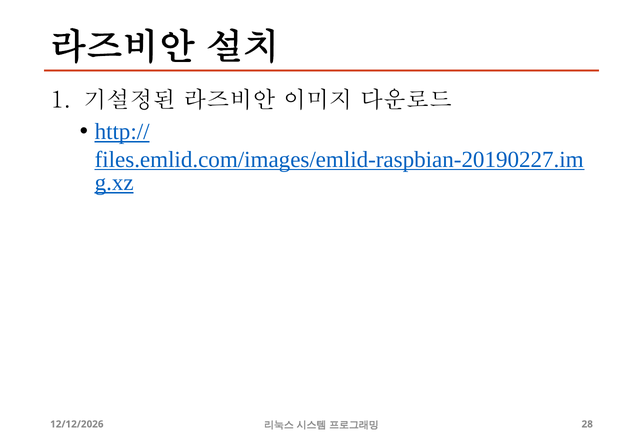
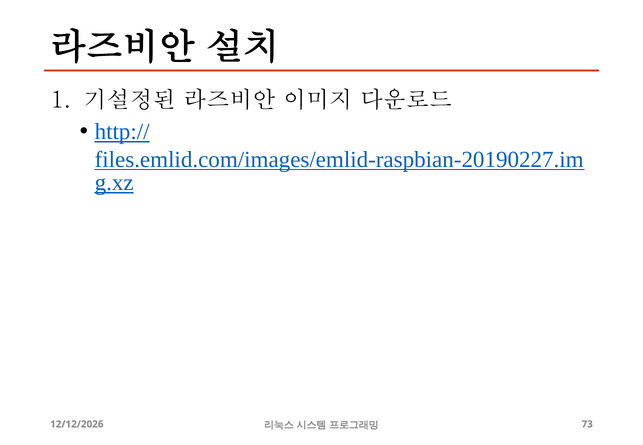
28: 28 -> 73
